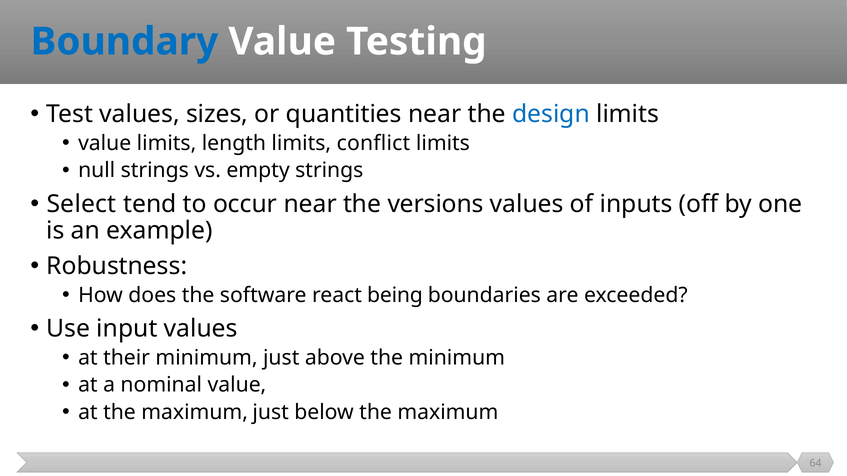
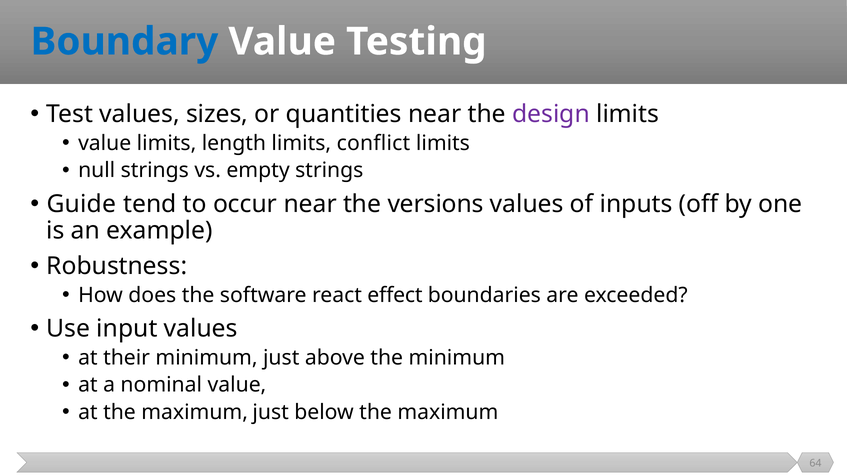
design colour: blue -> purple
Select: Select -> Guide
being: being -> effect
